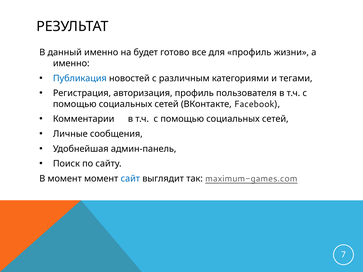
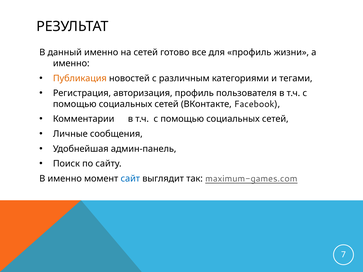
на будет: будет -> сетей
Публикация colour: blue -> orange
В момент: момент -> именно
